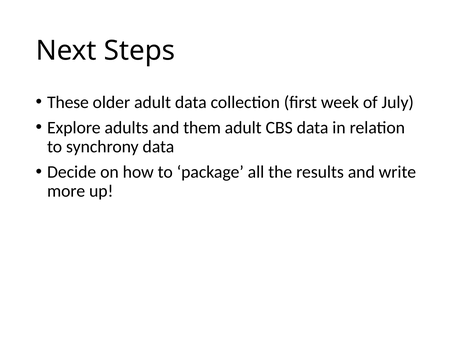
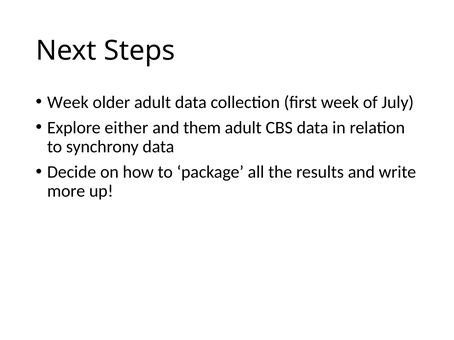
These at (68, 102): These -> Week
adults: adults -> either
